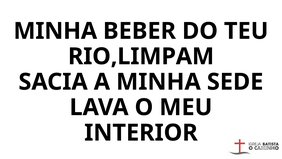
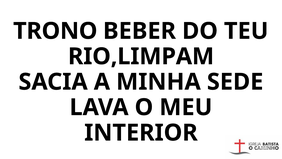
MINHA at (55, 31): MINHA -> TRONO
